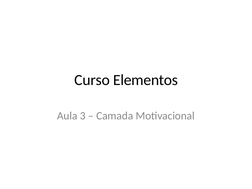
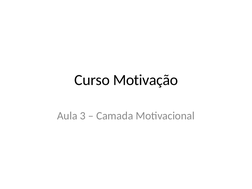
Elementos: Elementos -> Motivação
